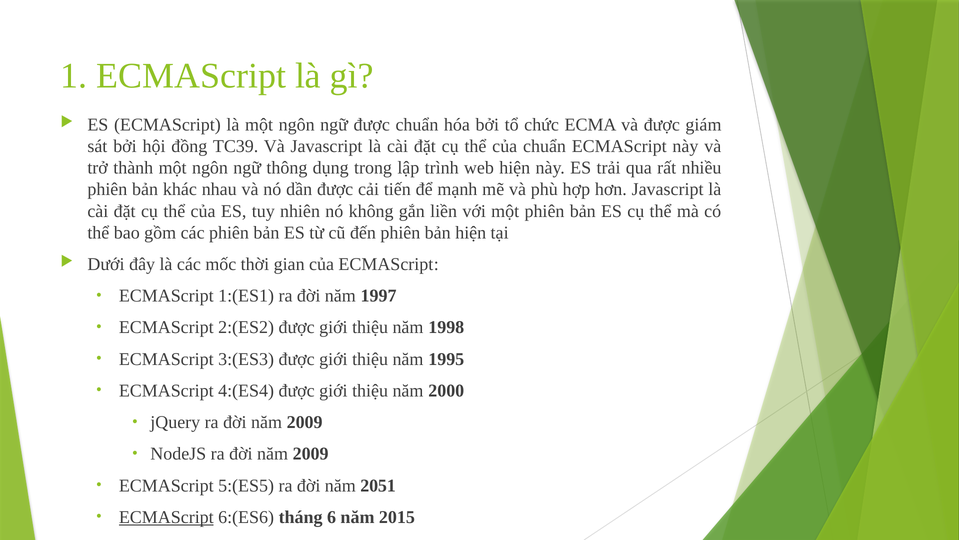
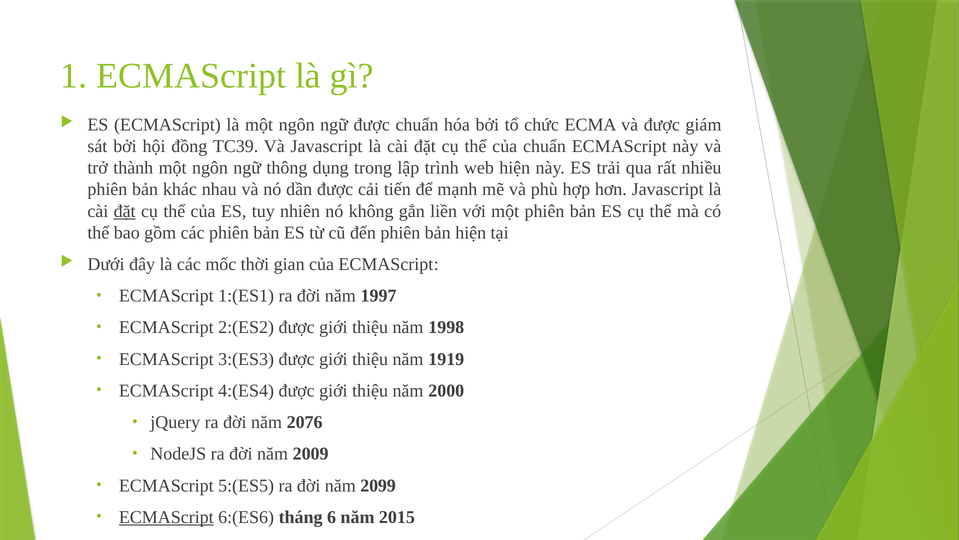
đặt at (125, 211) underline: none -> present
1995: 1995 -> 1919
2009 at (305, 422): 2009 -> 2076
2051: 2051 -> 2099
